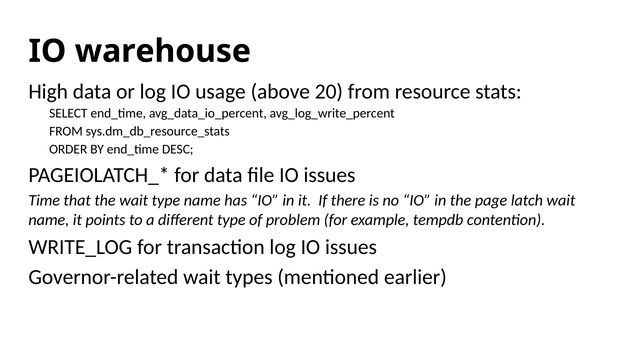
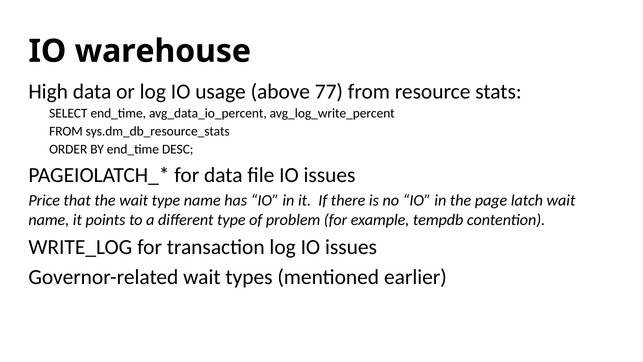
20: 20 -> 77
Time: Time -> Price
